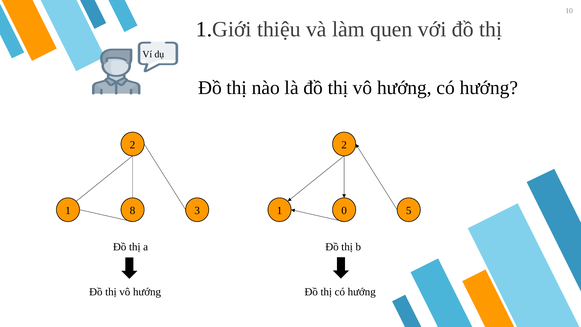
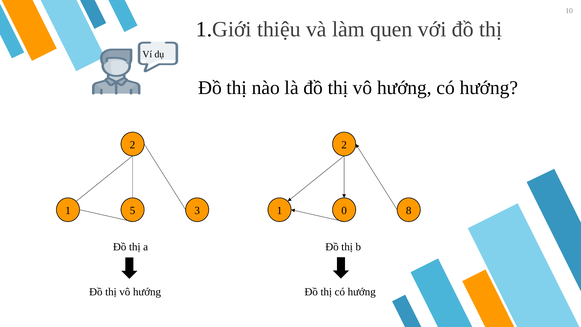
8: 8 -> 5
5: 5 -> 8
